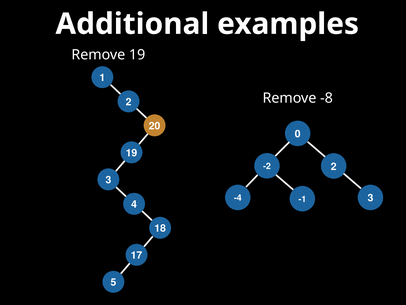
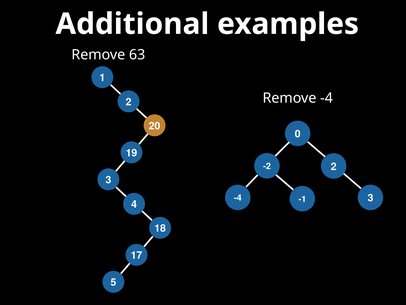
Remove 19: 19 -> 63
Remove -8: -8 -> -4
